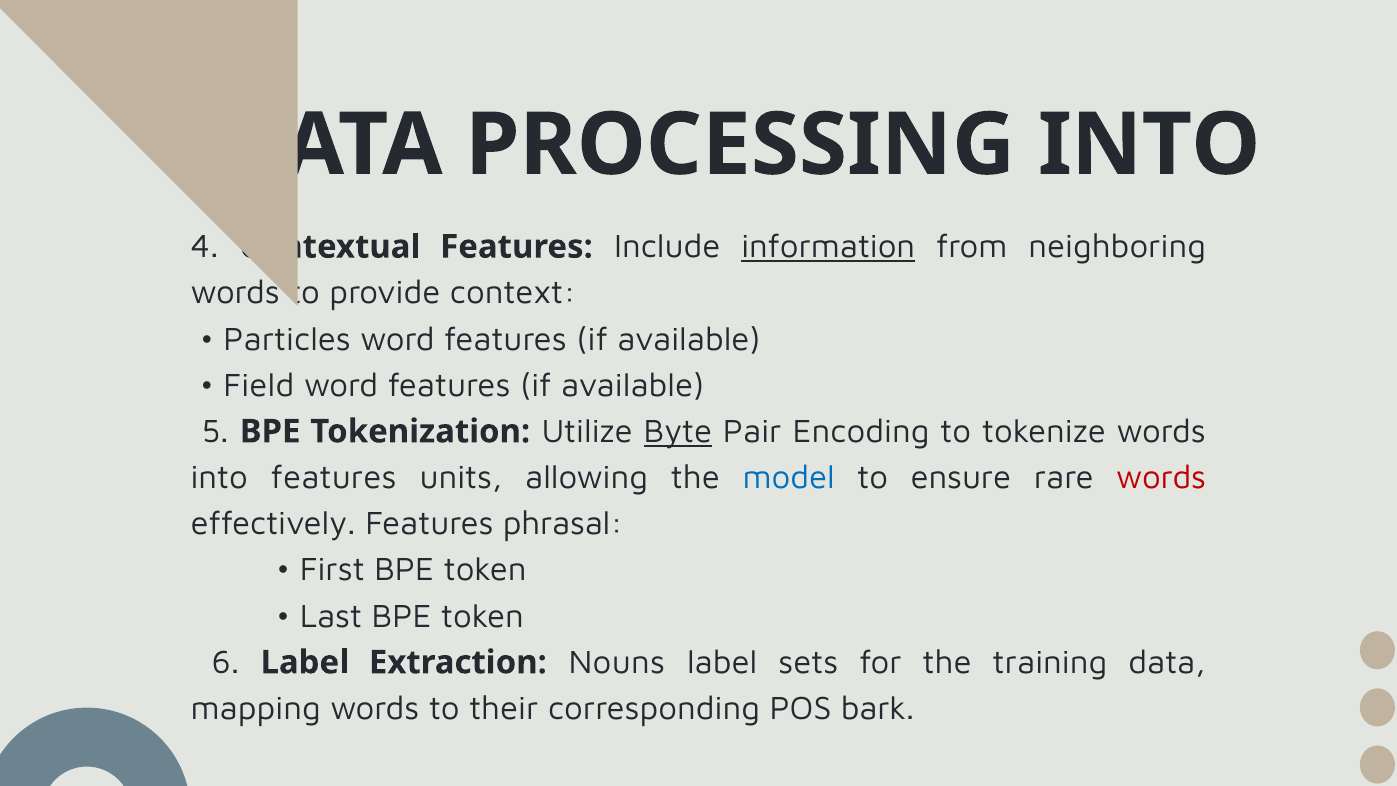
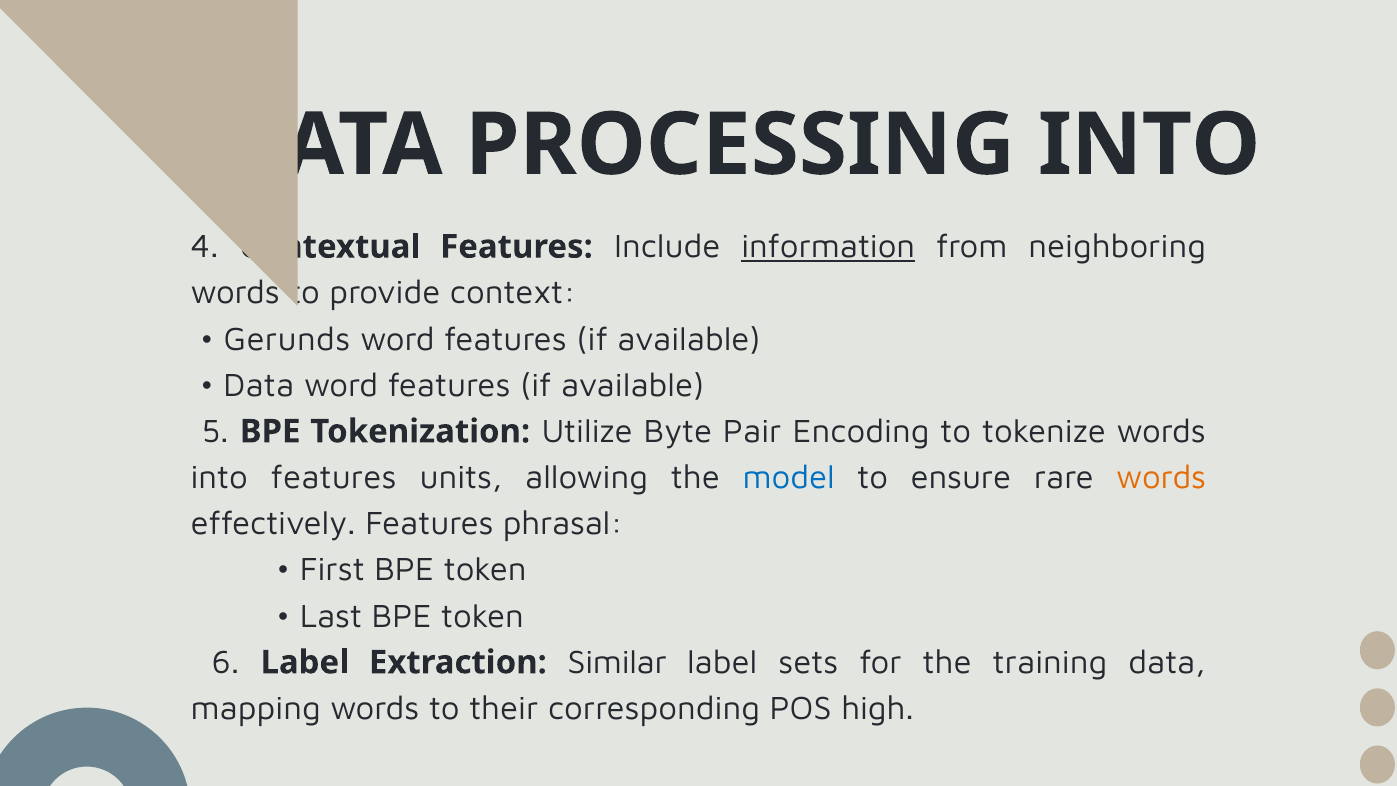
Particles: Particles -> Gerunds
Field at (259, 385): Field -> Data
Byte underline: present -> none
words at (1161, 478) colour: red -> orange
Nouns: Nouns -> Similar
bark: bark -> high
